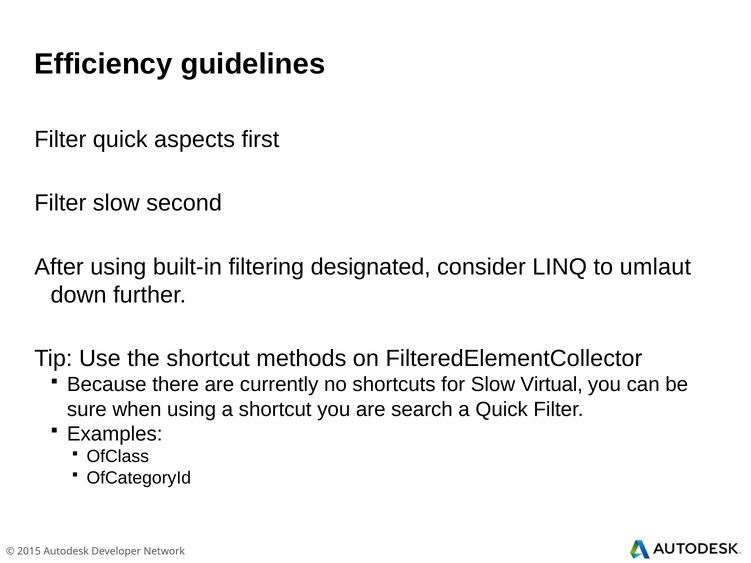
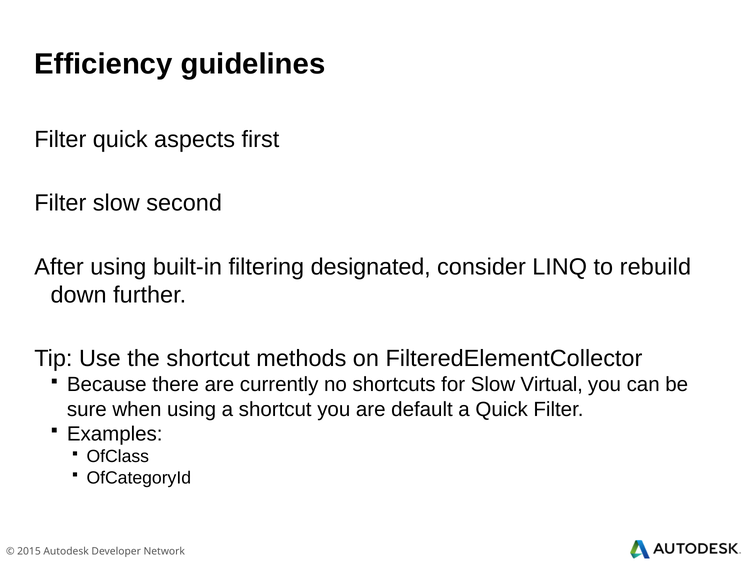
umlaut: umlaut -> rebuild
search: search -> default
